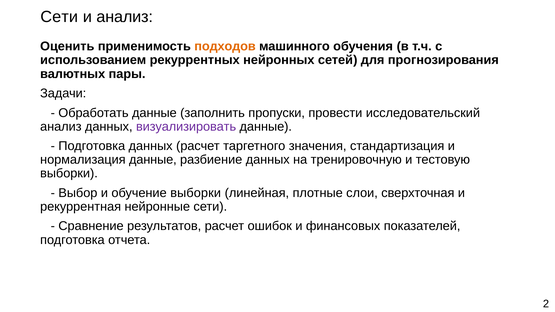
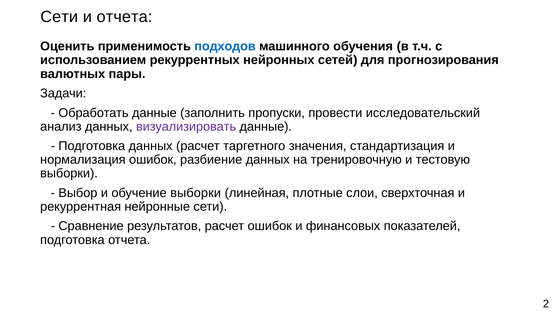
и анализ: анализ -> отчета
подходов colour: orange -> blue
нормализация данные: данные -> ошибок
